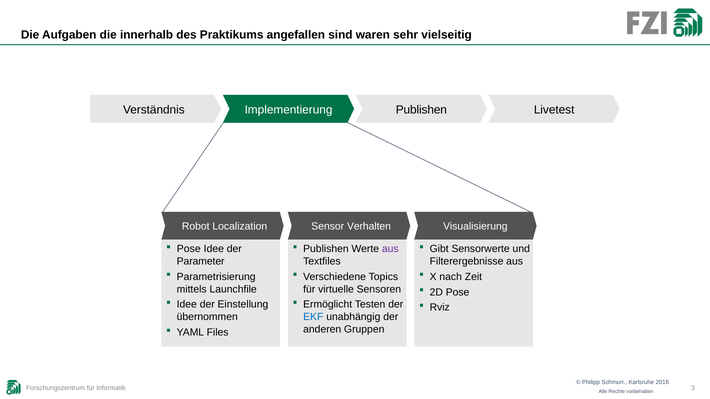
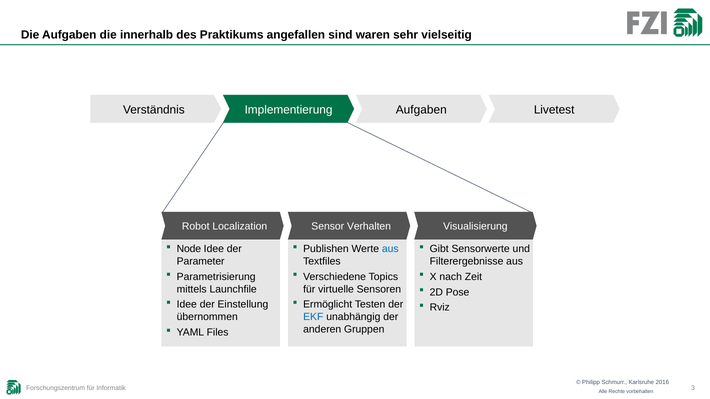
Publishen at (421, 110): Publishen -> Aufgaben
Pose at (189, 249): Pose -> Node
aus at (390, 249) colour: purple -> blue
